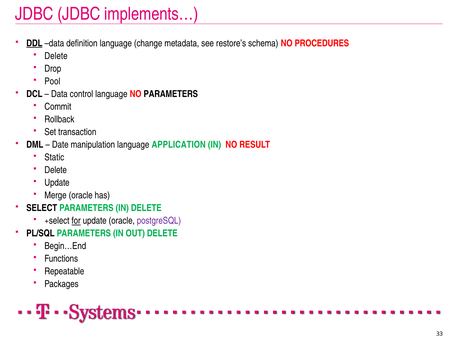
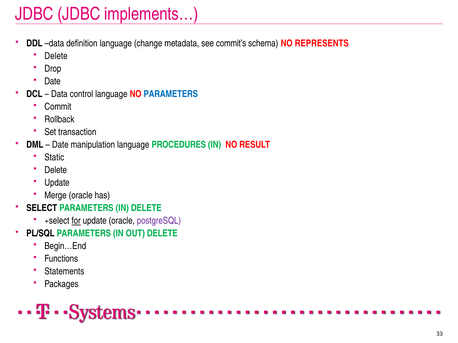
DDL underline: present -> none
restore’s: restore’s -> commit’s
PROCEDURES: PROCEDURES -> REPRESENTS
Pool at (52, 81): Pool -> Date
PARAMETERS at (171, 94) colour: black -> blue
APPLICATION: APPLICATION -> PROCEDURES
Repeatable: Repeatable -> Statements
